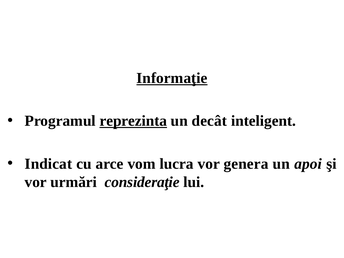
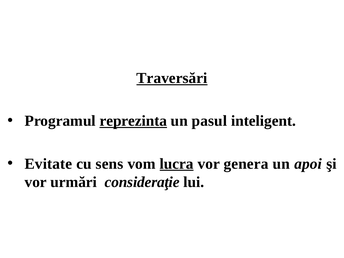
Informaţie: Informaţie -> Traversări
decât: decât -> pasul
Indicat: Indicat -> Evitate
arce: arce -> sens
lucra underline: none -> present
